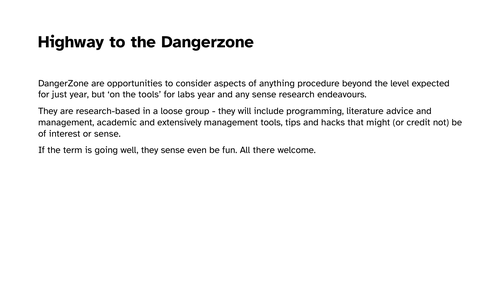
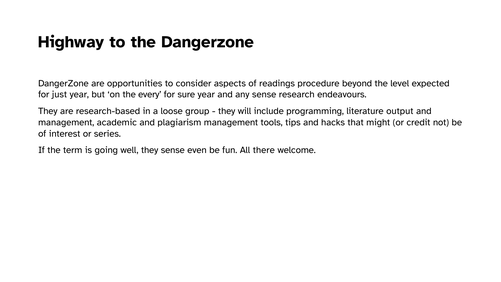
anything: anything -> readings
the tools: tools -> every
labs: labs -> sure
advice: advice -> output
extensively: extensively -> plagiarism
or sense: sense -> series
